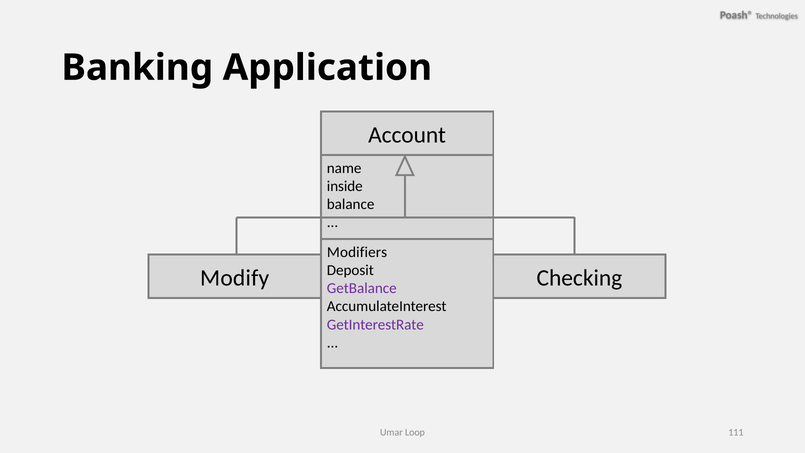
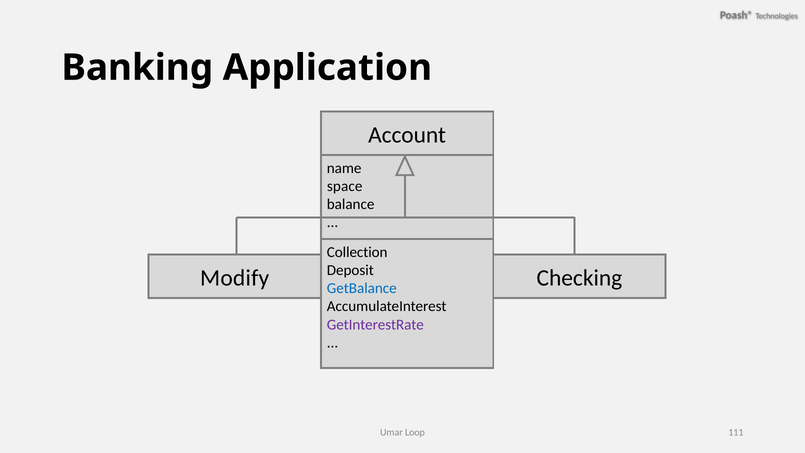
inside: inside -> space
Modifiers: Modifiers -> Collection
GetBalance colour: purple -> blue
